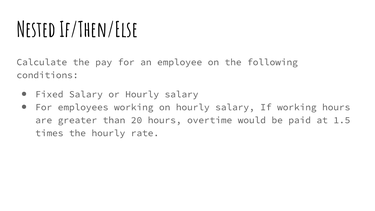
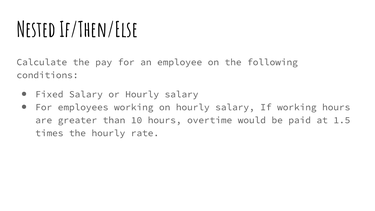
20: 20 -> 10
